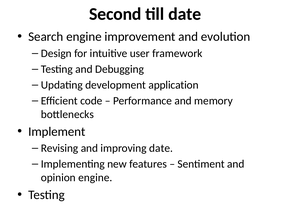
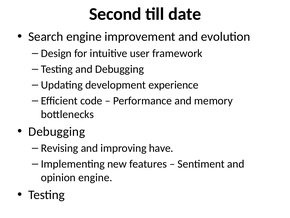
application: application -> experience
Implement at (57, 131): Implement -> Debugging
improving date: date -> have
